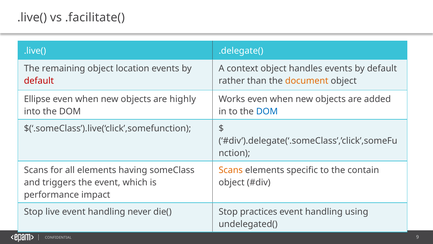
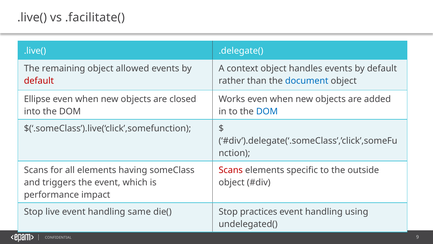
location: location -> allowed
document colour: orange -> blue
highly: highly -> closed
Scans at (231, 170) colour: orange -> red
contain: contain -> outside
never: never -> same
